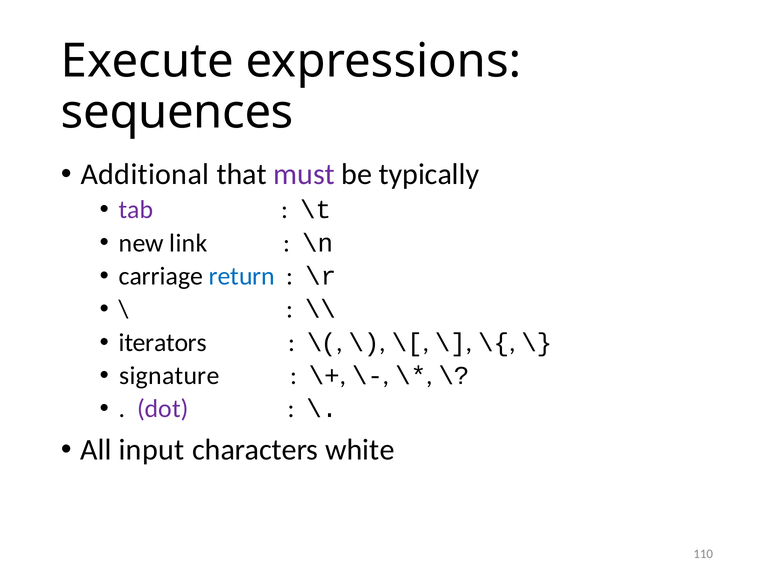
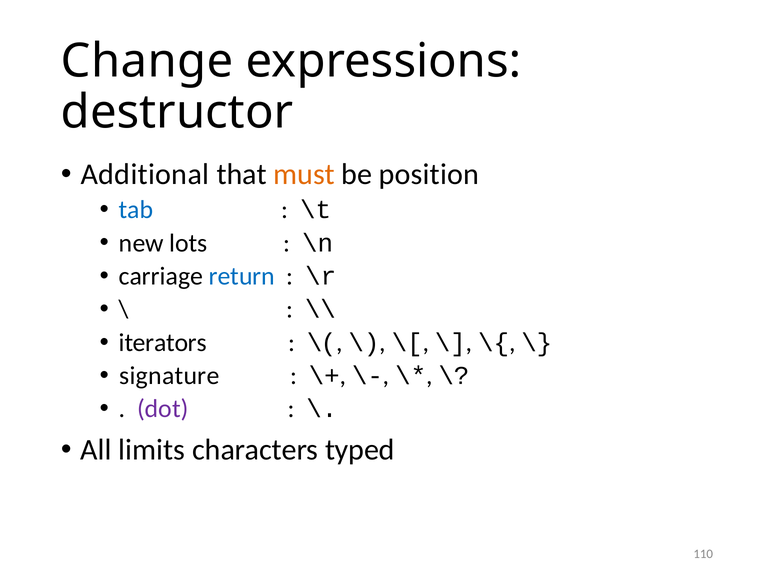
Execute: Execute -> Change
sequences: sequences -> destructor
must colour: purple -> orange
typically: typically -> position
tab colour: purple -> blue
link: link -> lots
input: input -> limits
white: white -> typed
